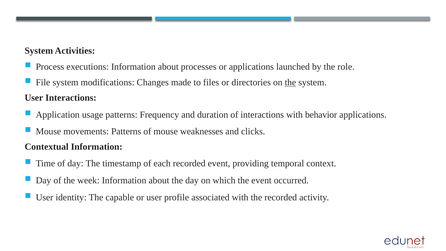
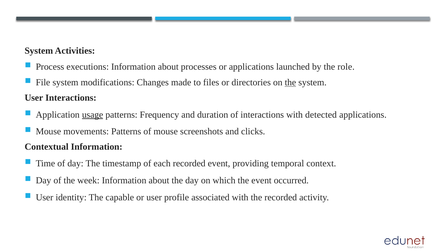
usage underline: none -> present
behavior: behavior -> detected
weaknesses: weaknesses -> screenshots
